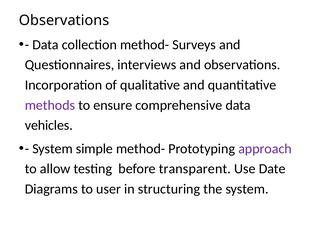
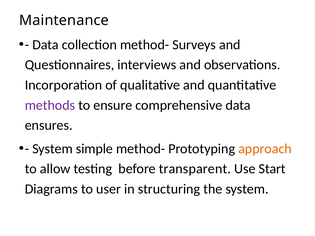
Observations at (64, 20): Observations -> Maintenance
vehicles: vehicles -> ensures
approach colour: purple -> orange
Date: Date -> Start
